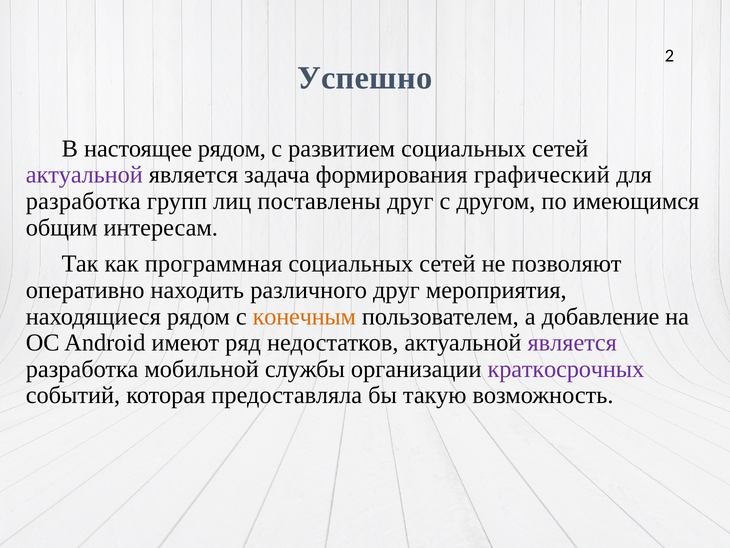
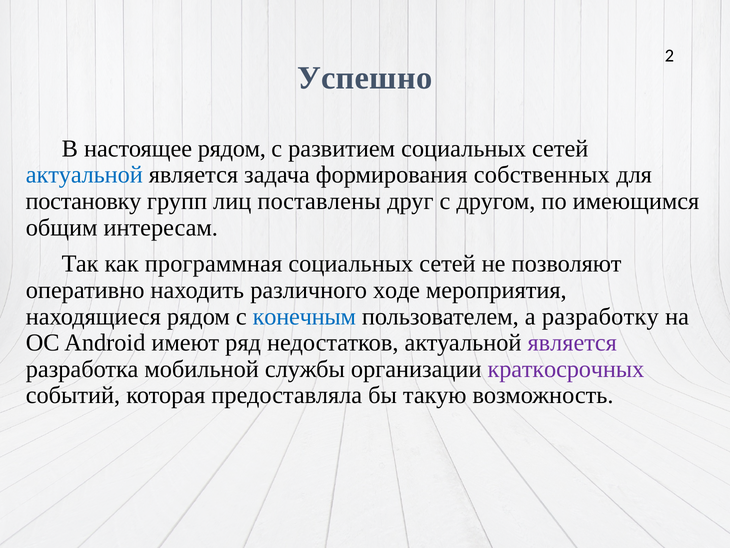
актуальной at (84, 175) colour: purple -> blue
графический: графический -> собственных
разработка at (83, 201): разработка -> постановку
различного друг: друг -> ходе
конечным colour: orange -> blue
добавление: добавление -> разработку
